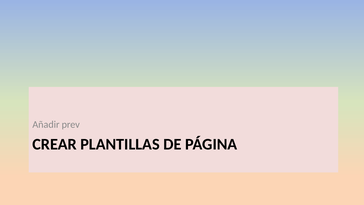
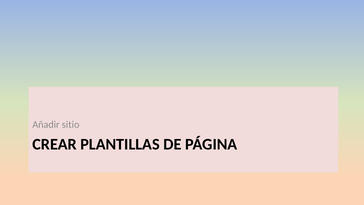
prev: prev -> sitio
